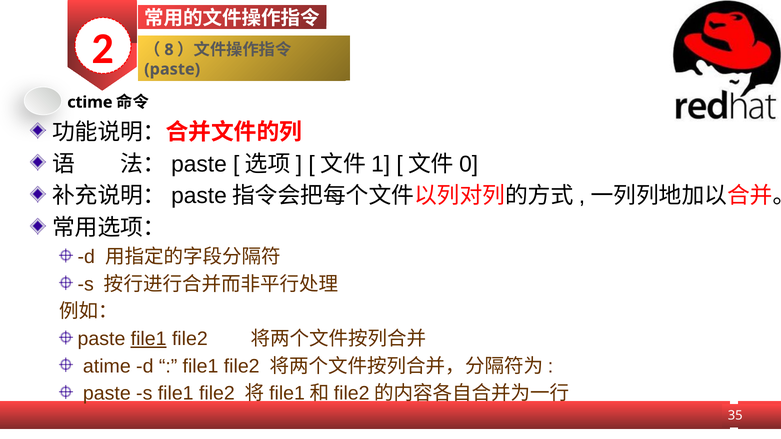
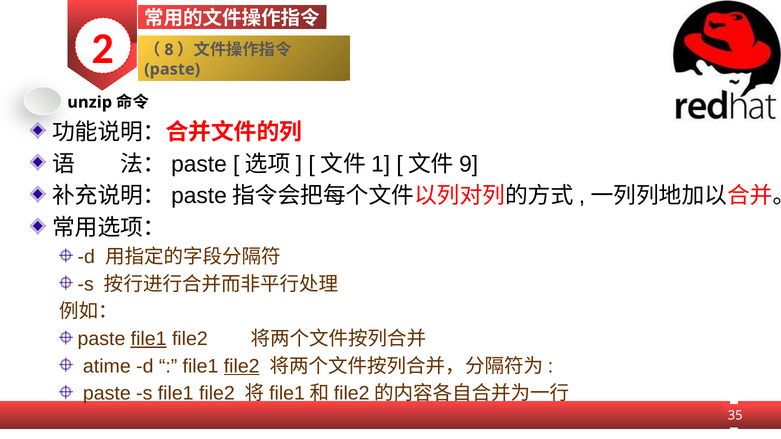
ctime: ctime -> unzip
0: 0 -> 9
file2 at (242, 366) underline: none -> present
